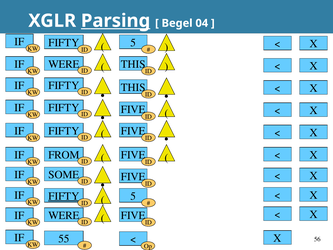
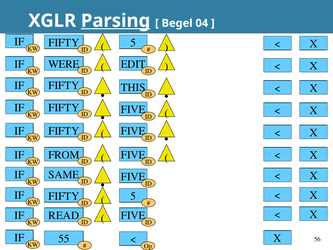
THIS at (133, 64): THIS -> EDIT
SOME: SOME -> SAME
FIFTY at (64, 196) underline: present -> none
WERE at (64, 215): WERE -> READ
